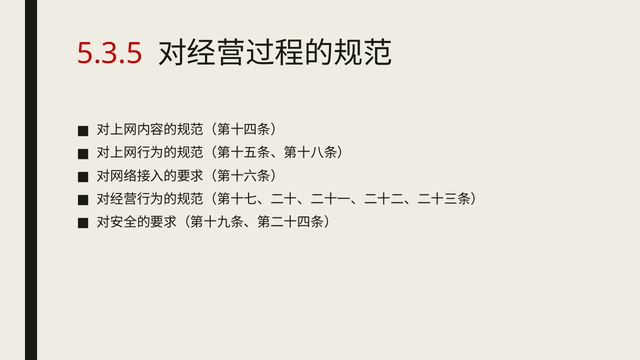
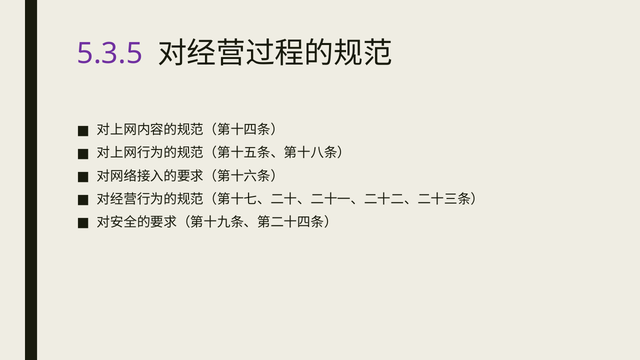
5.3.5 colour: red -> purple
